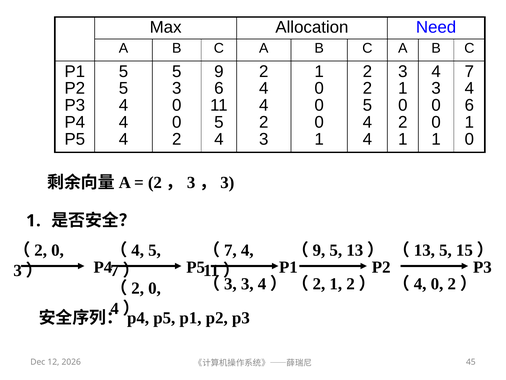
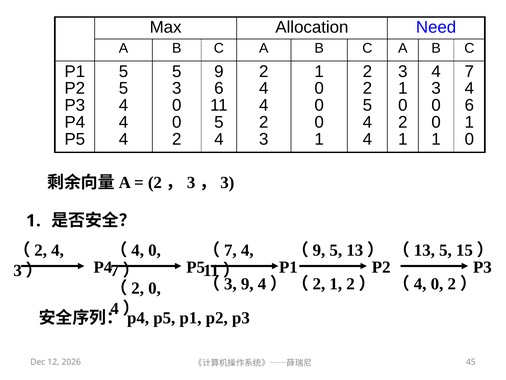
0 at (58, 250): 0 -> 4
5 at (155, 250): 5 -> 0
（3 3: 3 -> 9
